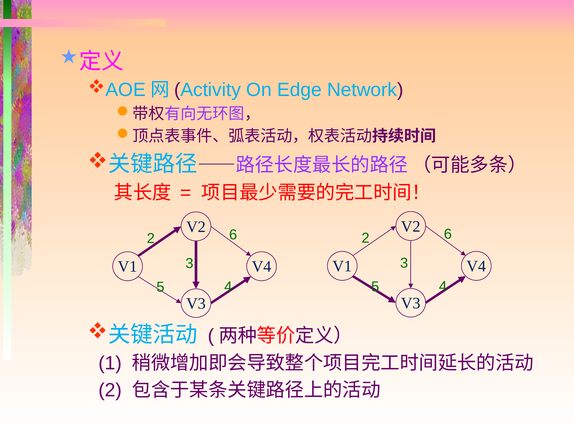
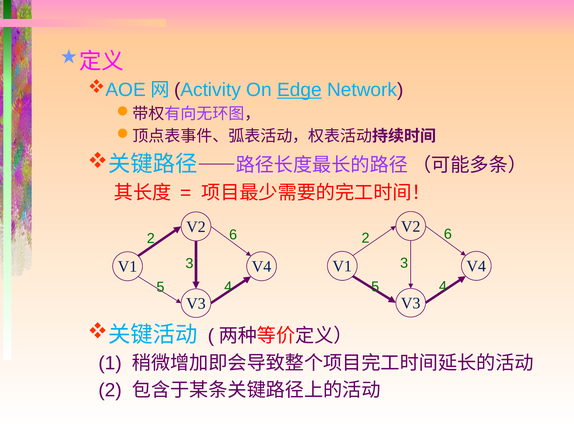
Edge underline: none -> present
